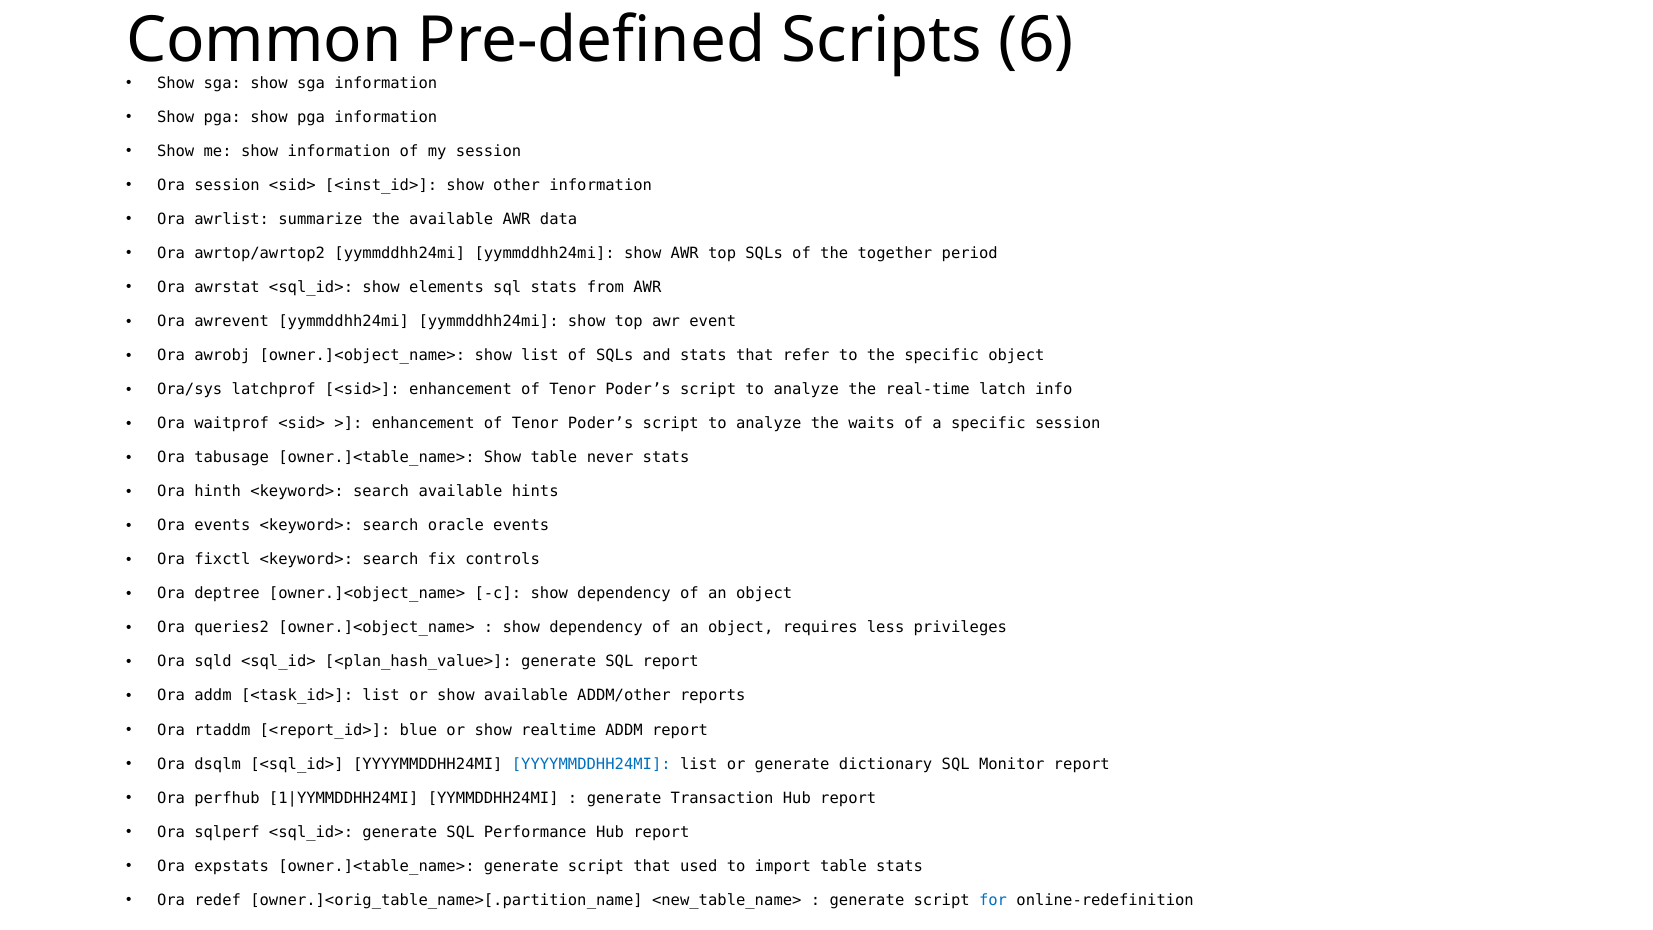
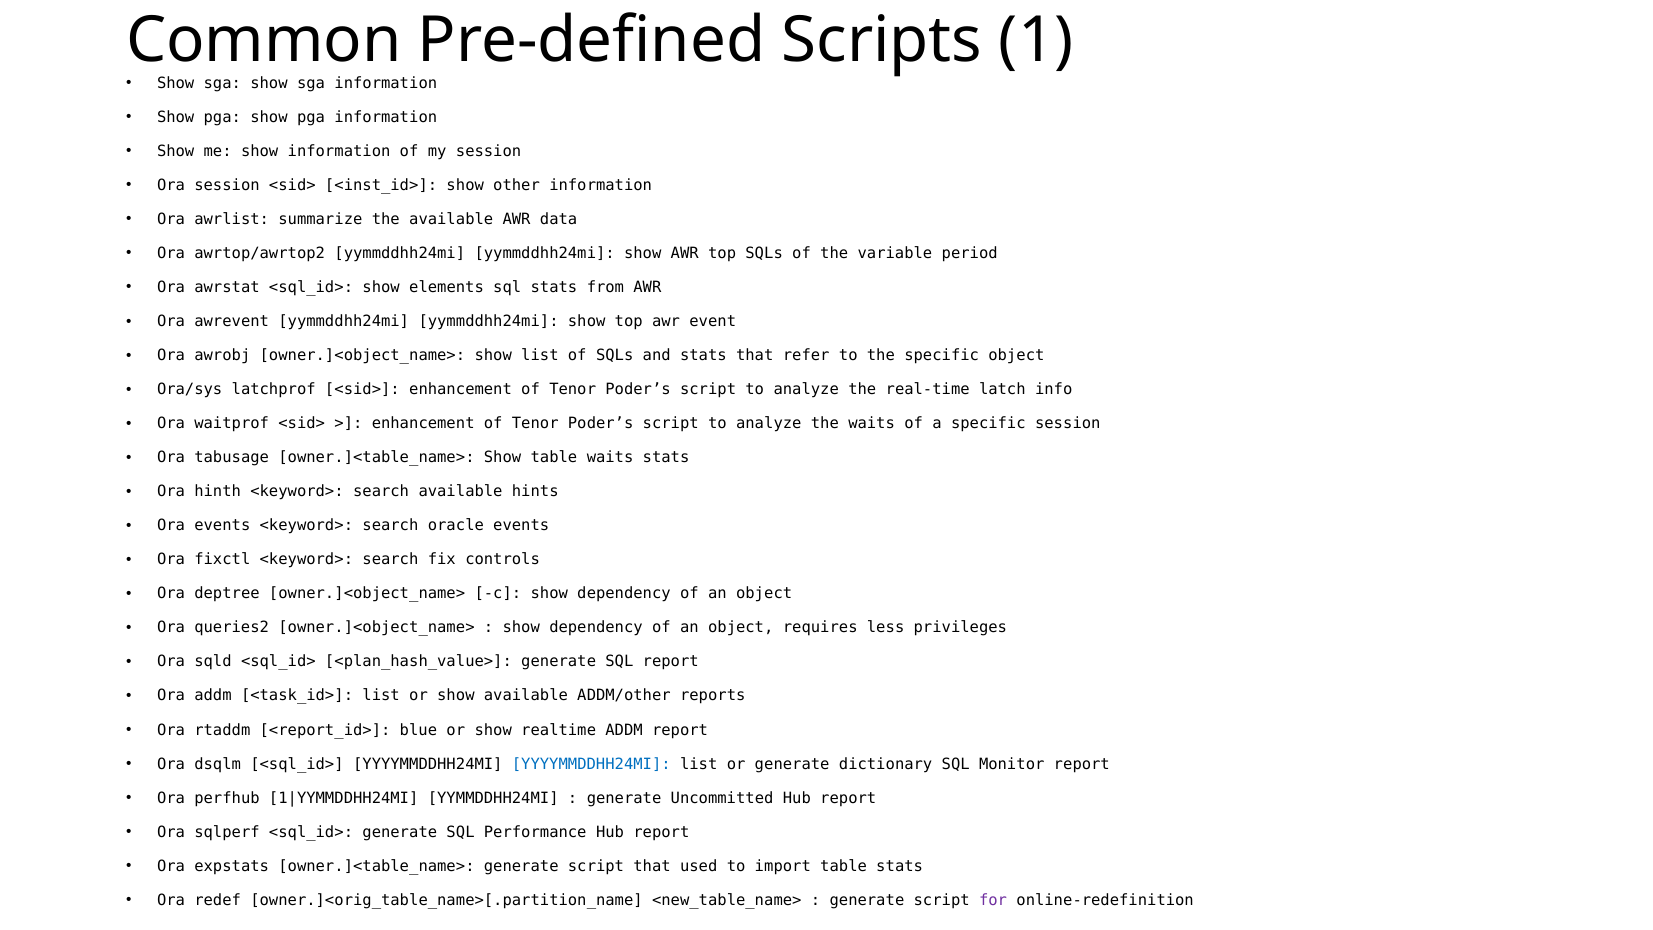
6: 6 -> 1
together: together -> variable
table never: never -> waits
Transaction: Transaction -> Uncommitted
for colour: blue -> purple
